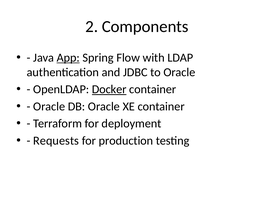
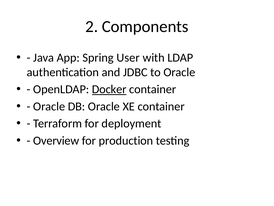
App underline: present -> none
Flow: Flow -> User
Requests: Requests -> Overview
